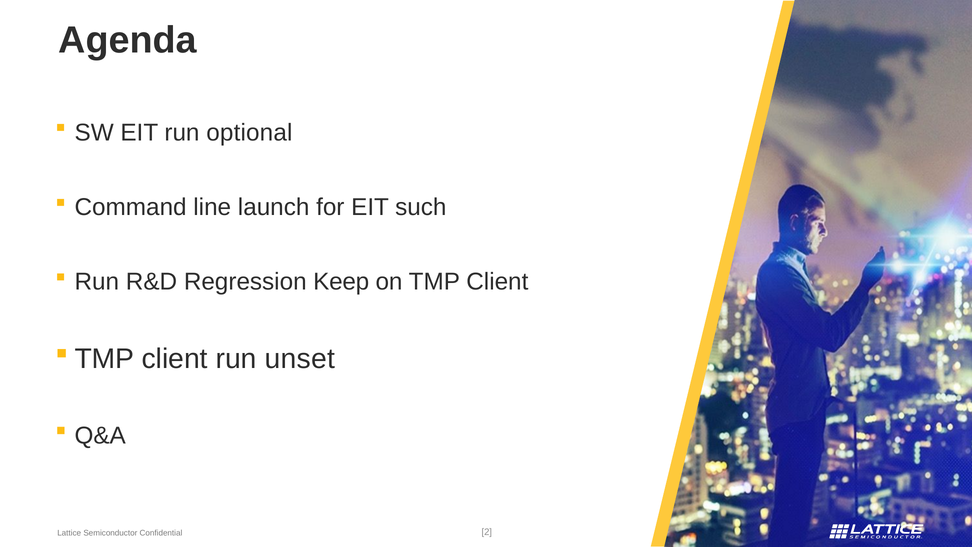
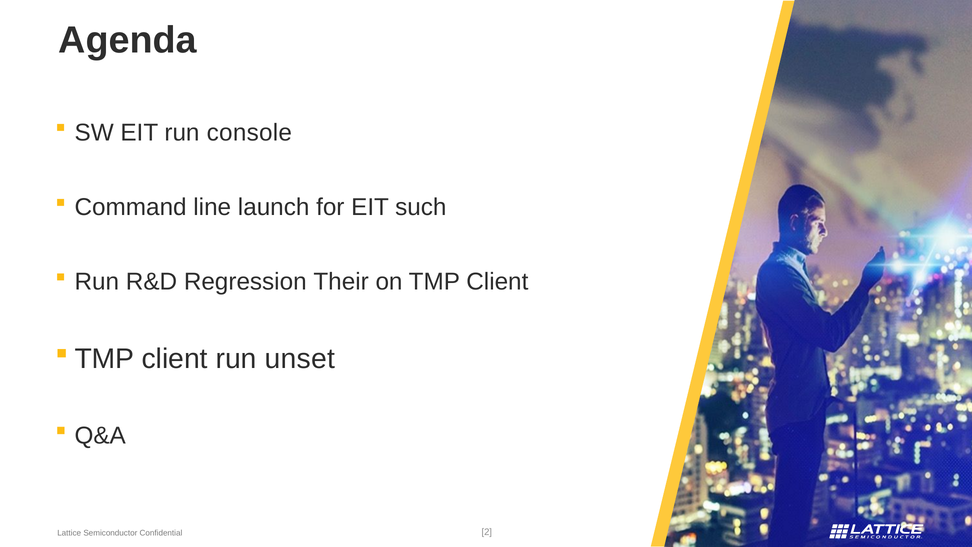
optional: optional -> console
Keep: Keep -> Their
